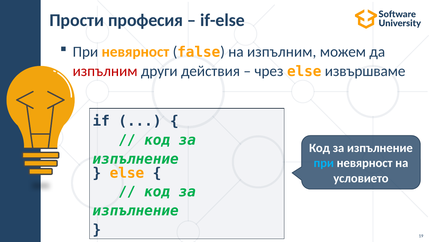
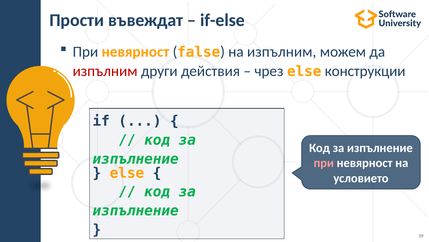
професия: професия -> въвеждат
извършваме: извършваме -> конструкции
при at (324, 163) colour: light blue -> pink
